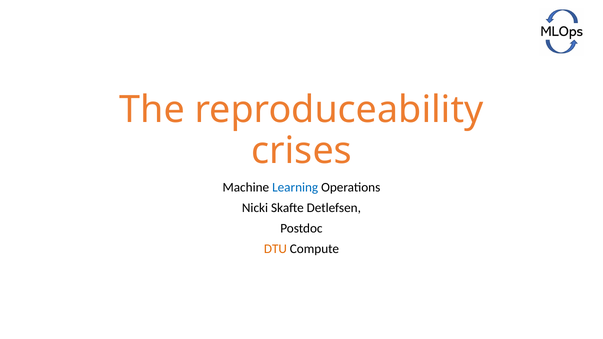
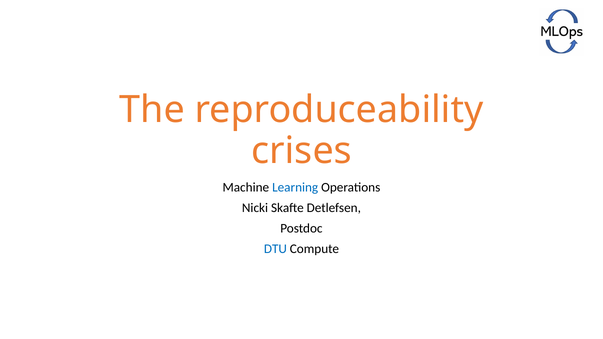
DTU colour: orange -> blue
